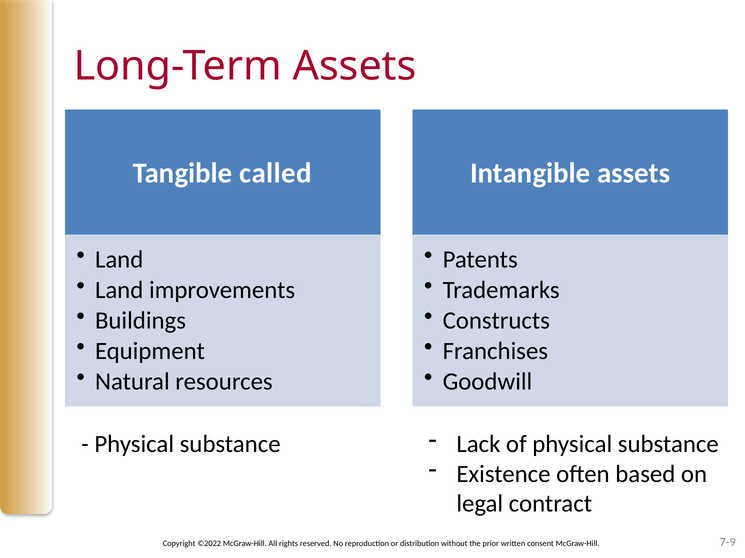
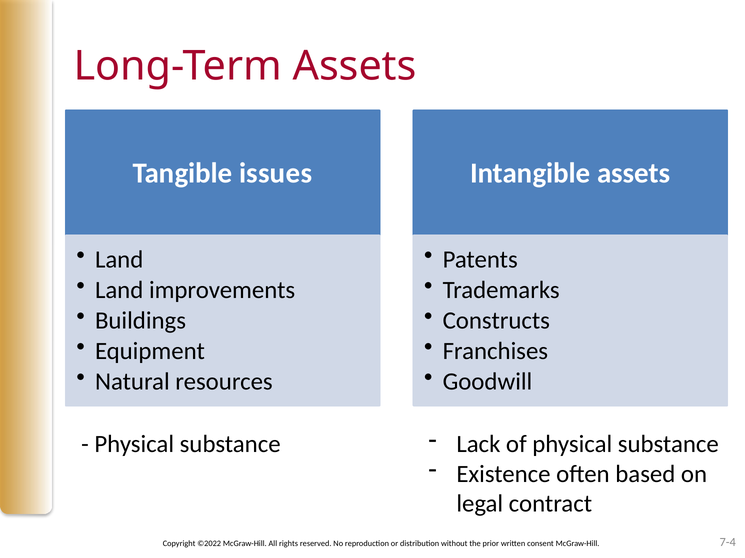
called: called -> issues
7-9: 7-9 -> 7-4
